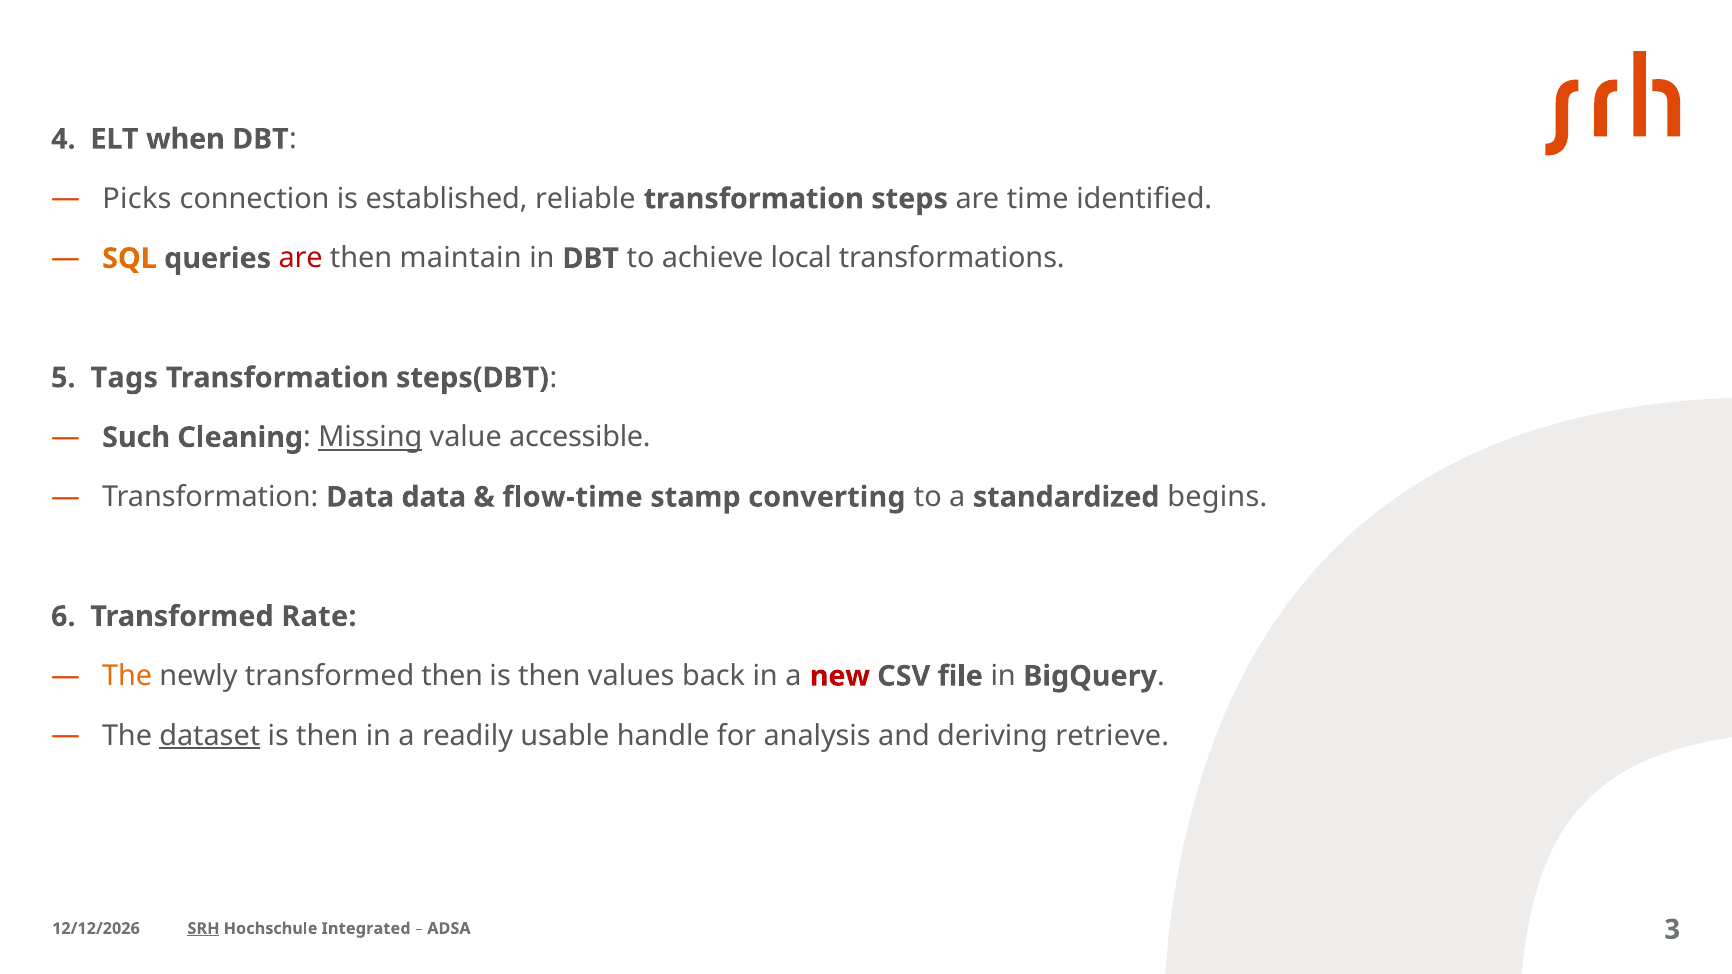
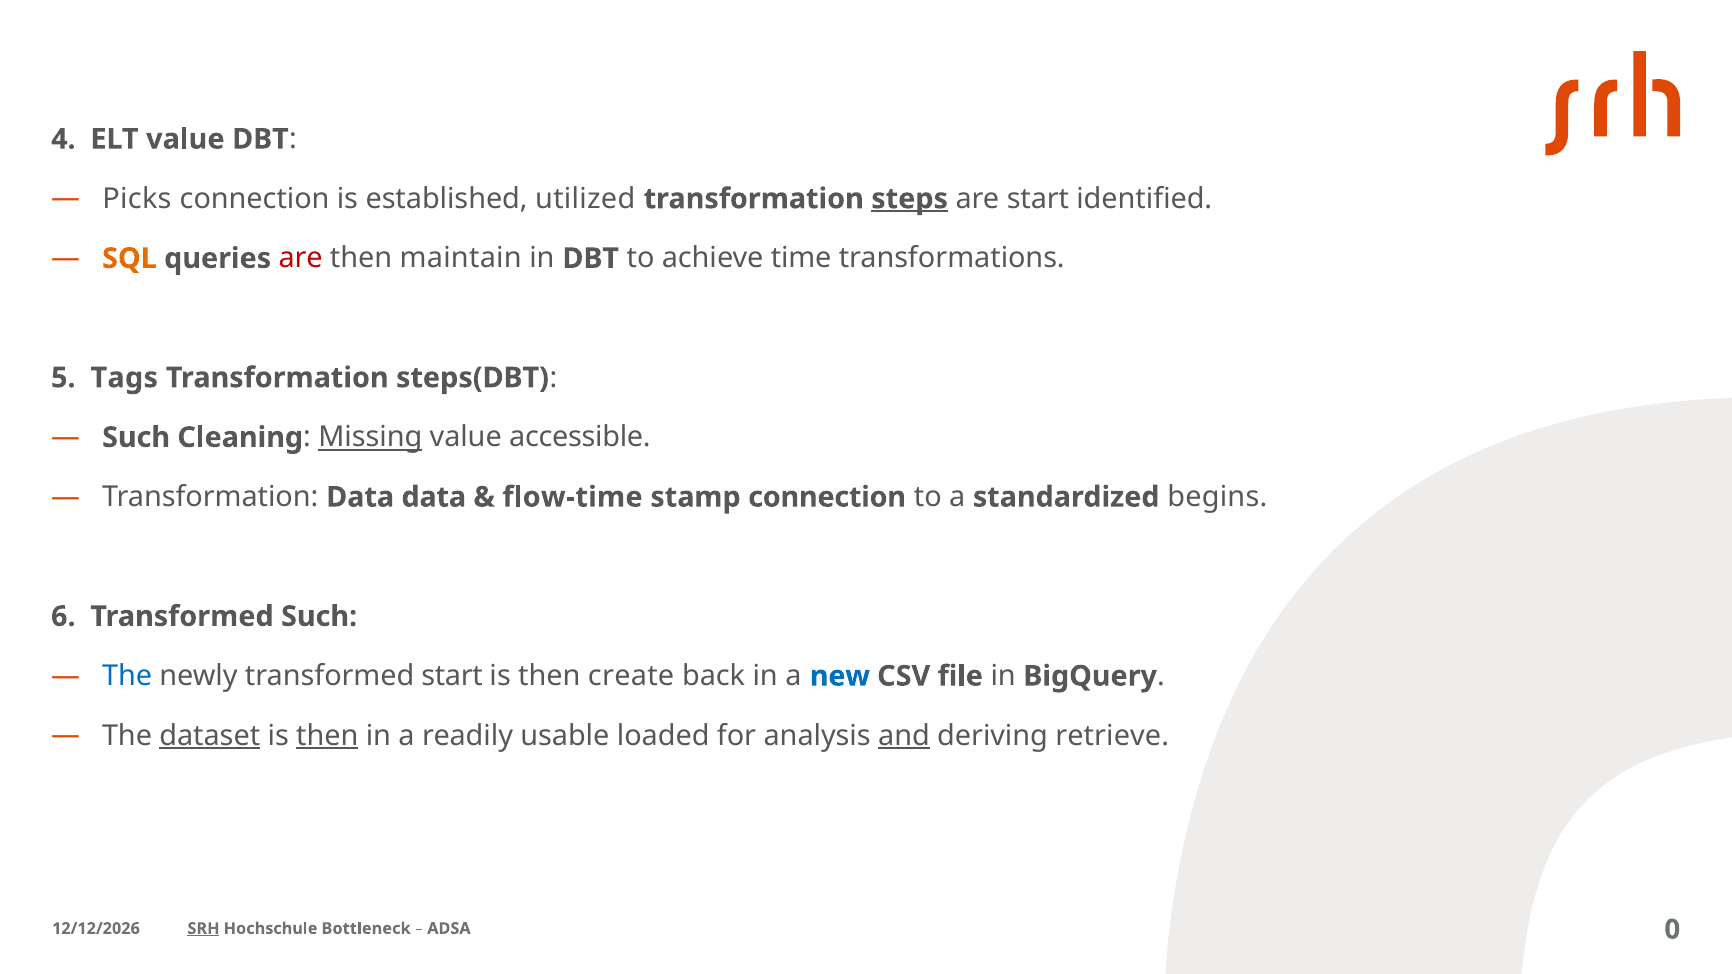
ELT when: when -> value
reliable: reliable -> utilized
steps underline: none -> present
are time: time -> start
local: local -> time
stamp converting: converting -> connection
Transformed Rate: Rate -> Such
The at (127, 676) colour: orange -> blue
transformed then: then -> start
values: values -> create
new colour: red -> blue
then at (327, 736) underline: none -> present
handle: handle -> loaded
and underline: none -> present
Integrated: Integrated -> Bottleneck
3: 3 -> 0
